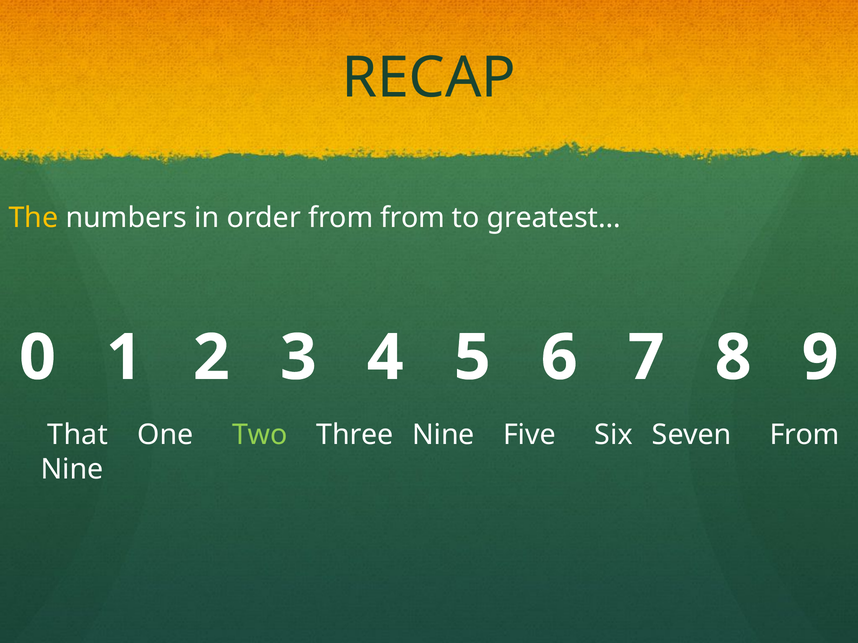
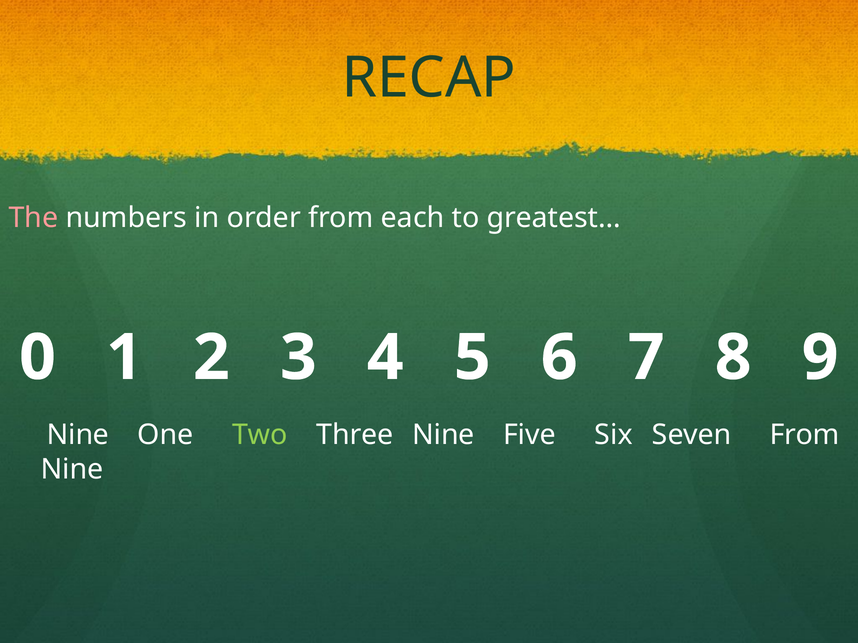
The colour: yellow -> pink
from from: from -> each
That at (78, 435): That -> Nine
